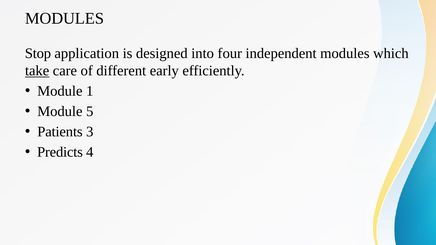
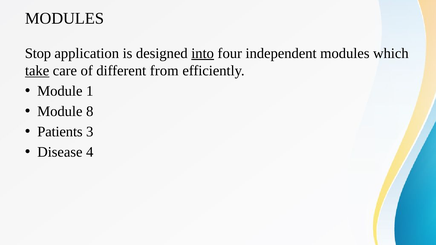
into underline: none -> present
early: early -> from
5: 5 -> 8
Predicts: Predicts -> Disease
